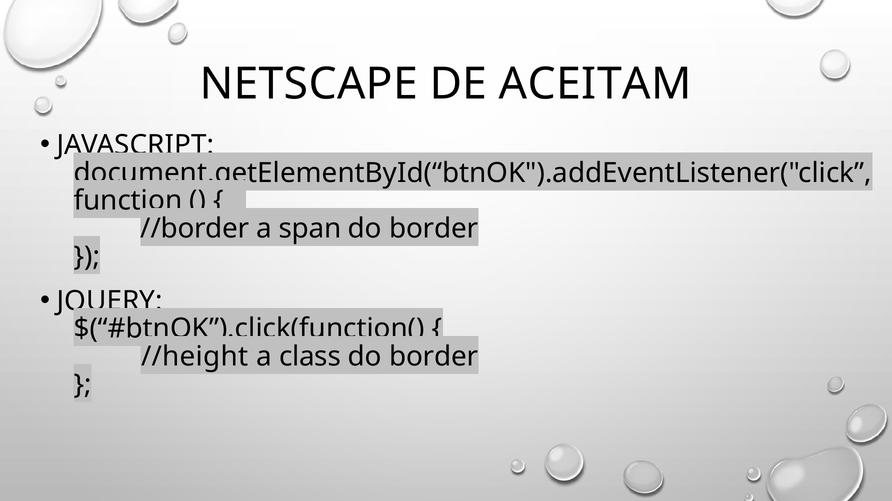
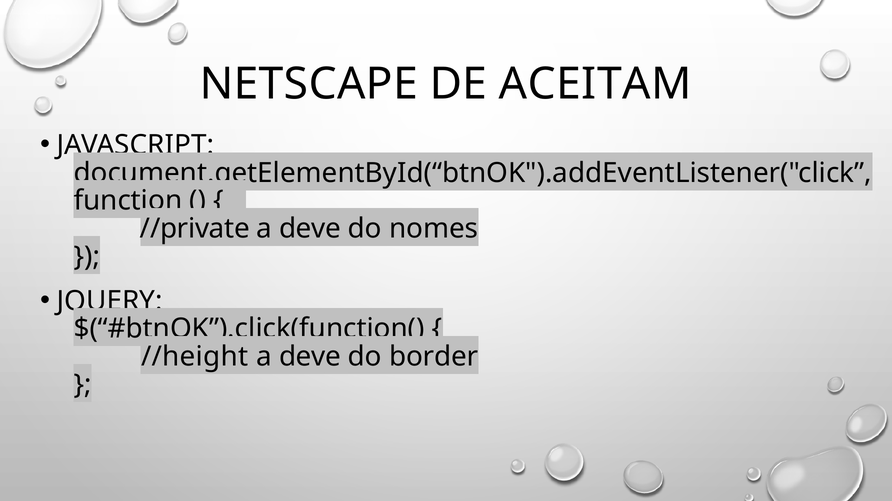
//border: //border -> //private
span at (310, 229): span -> deve
border at (434, 229): border -> nomes
class at (310, 357): class -> deve
